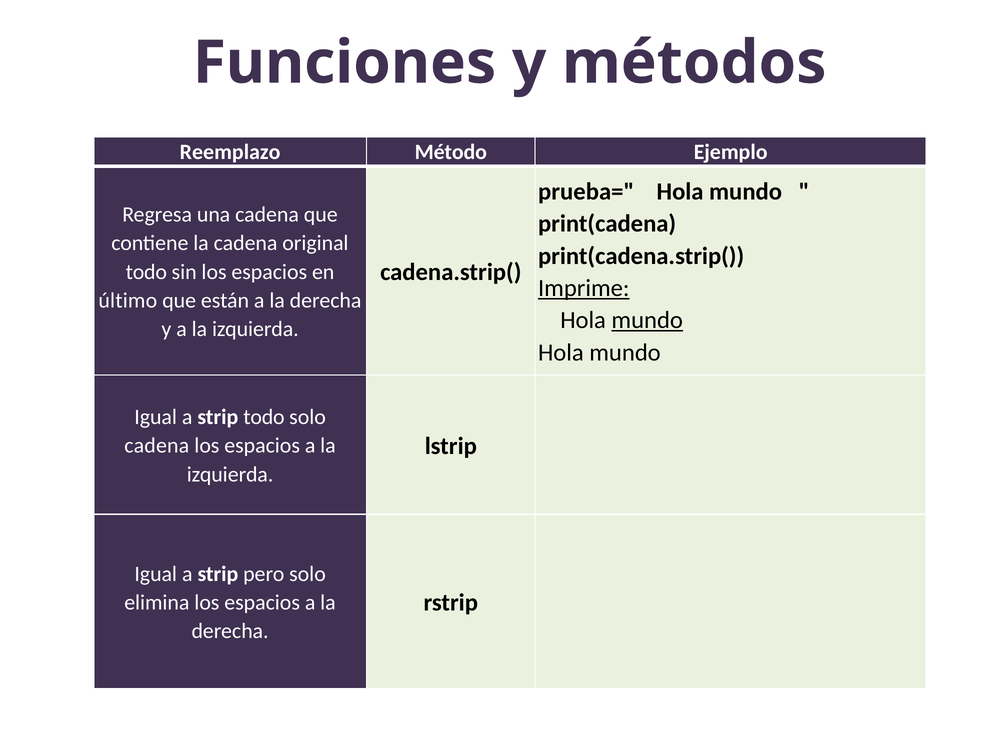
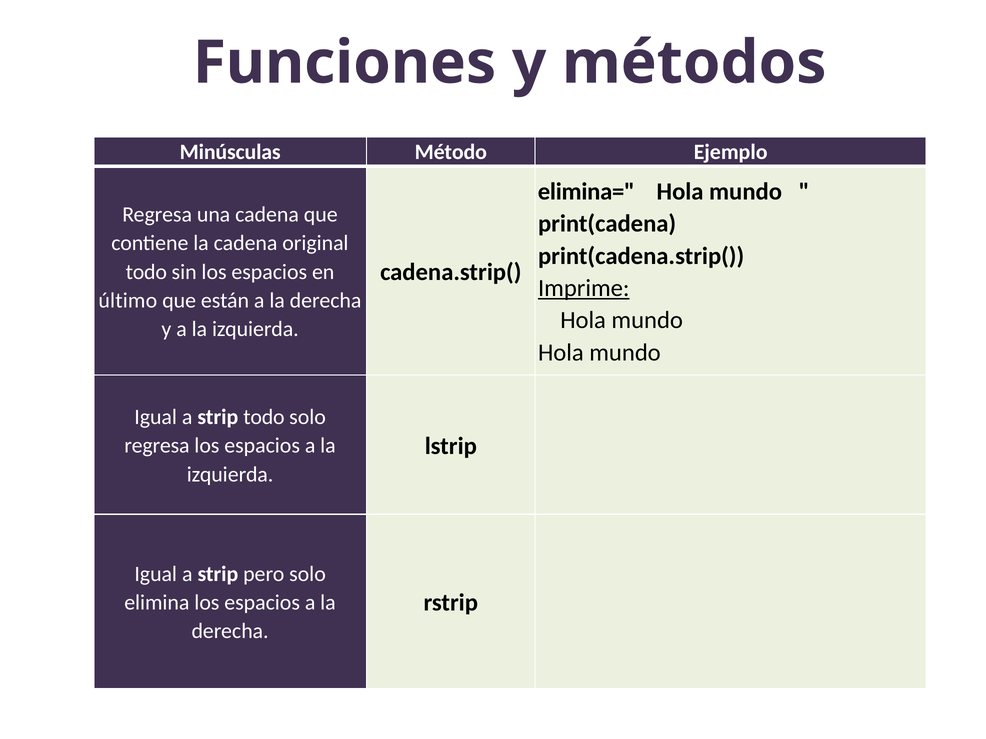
Reemplazo: Reemplazo -> Minúsculas
prueba=: prueba= -> elimina=
mundo at (647, 320) underline: present -> none
cadena at (157, 446): cadena -> regresa
